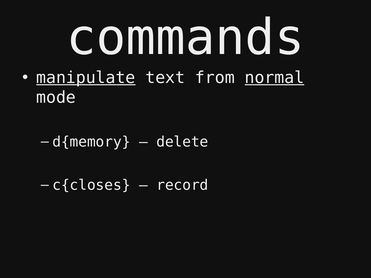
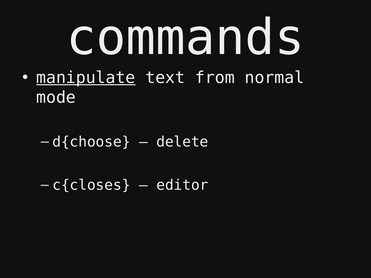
normal underline: present -> none
d{memory: d{memory -> d{choose
record: record -> editor
